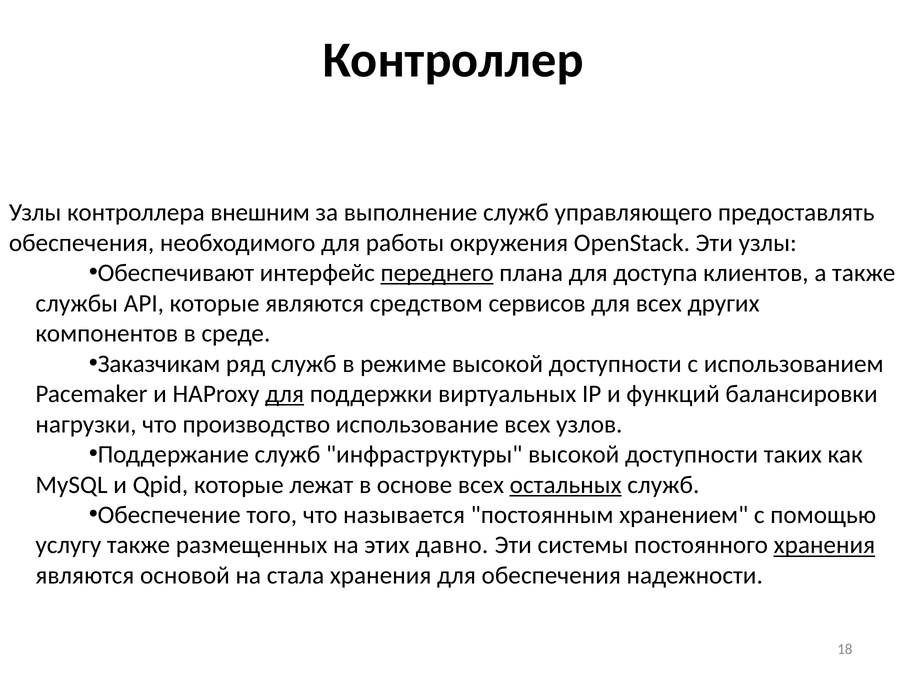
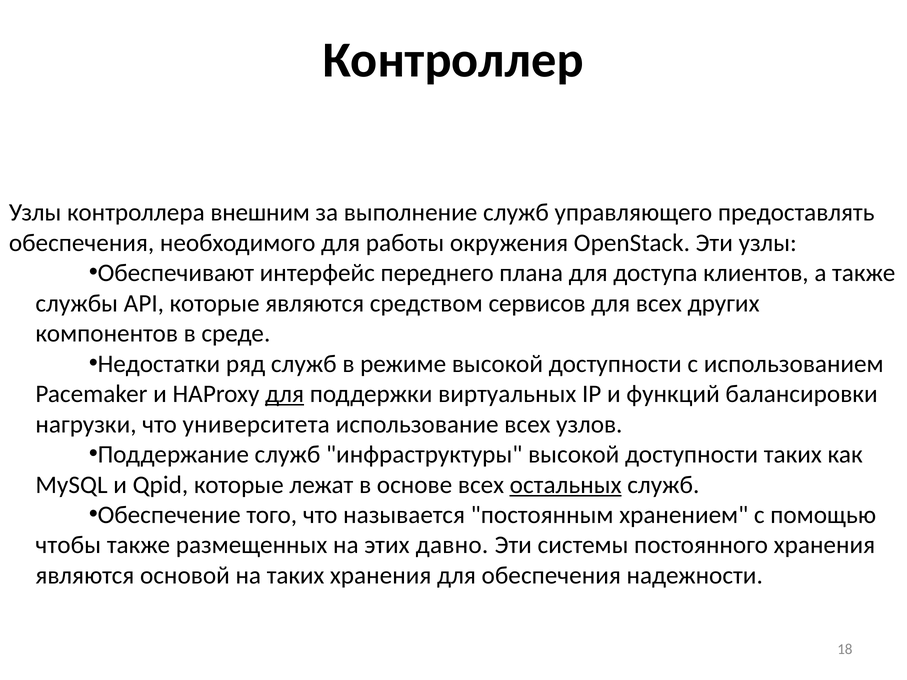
переднего underline: present -> none
Заказчикам: Заказчикам -> Недостатки
производство: производство -> университета
услугу: услугу -> чтобы
хранения at (824, 545) underline: present -> none
на стала: стала -> таких
